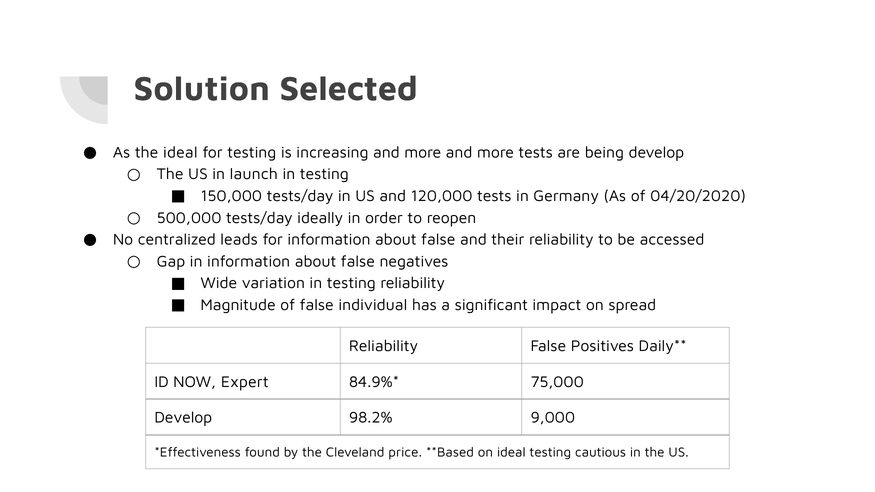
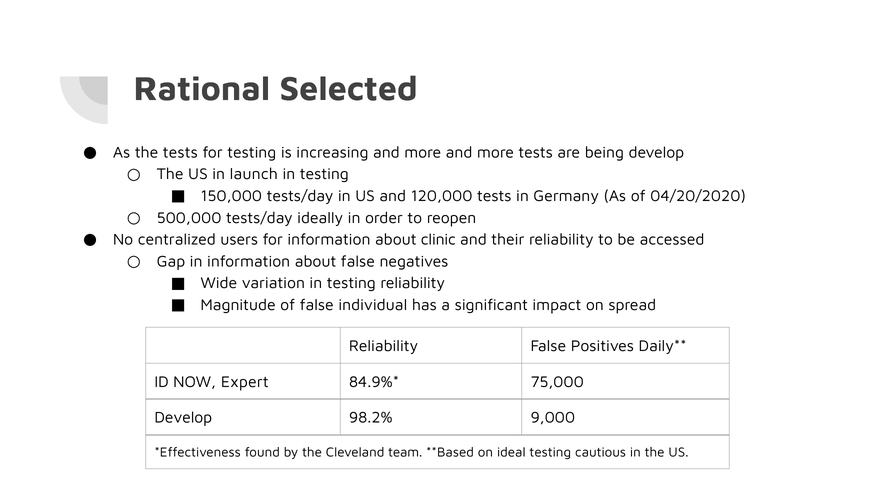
Solution: Solution -> Rational
the ideal: ideal -> tests
leads: leads -> users
for information about false: false -> clinic
price: price -> team
